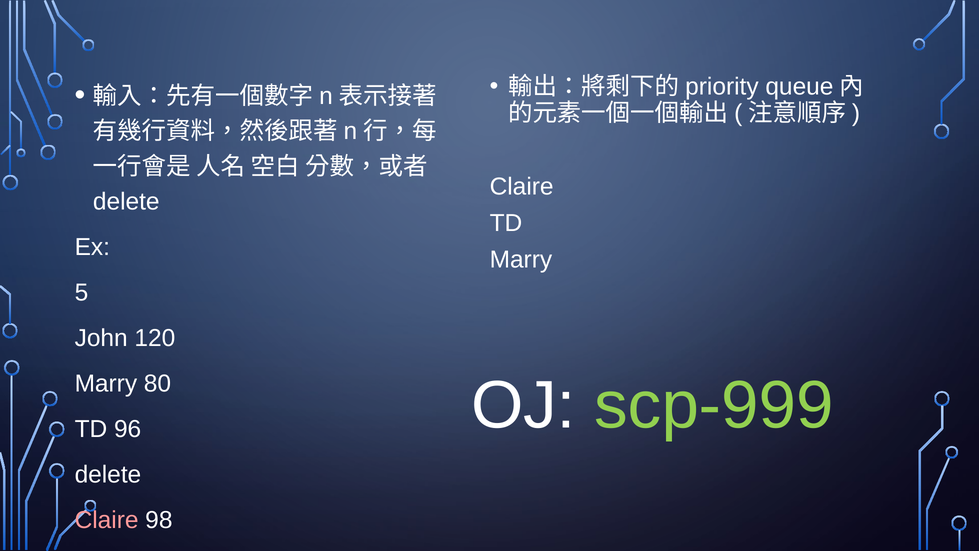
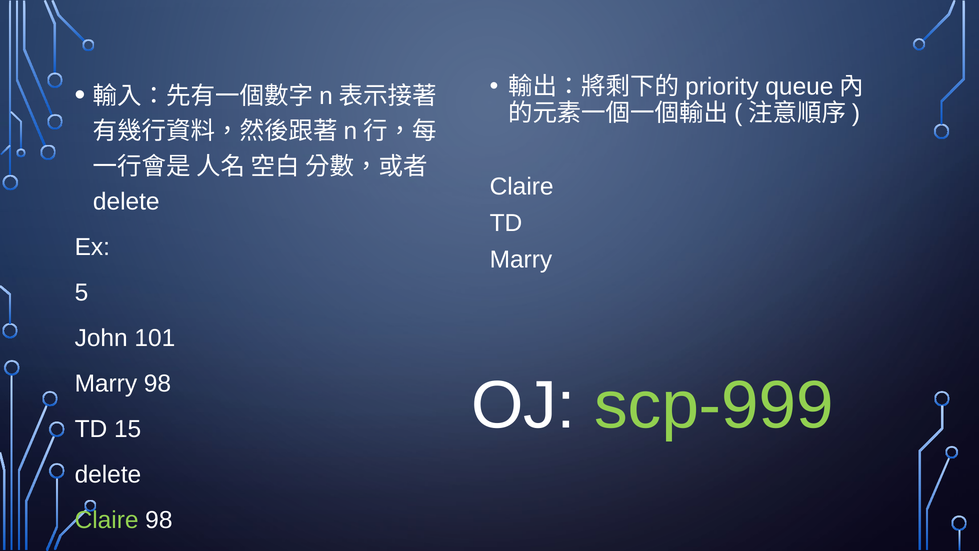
120: 120 -> 101
Marry 80: 80 -> 98
96: 96 -> 15
Claire at (107, 520) colour: pink -> light green
